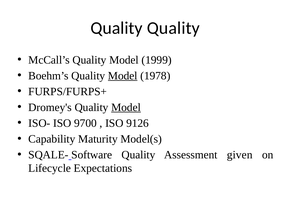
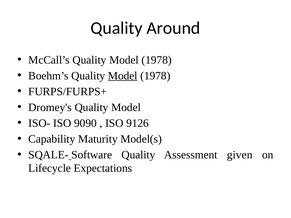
Quality Quality: Quality -> Around
McCall’s Quality Model 1999: 1999 -> 1978
Model at (126, 107) underline: present -> none
9700: 9700 -> 9090
